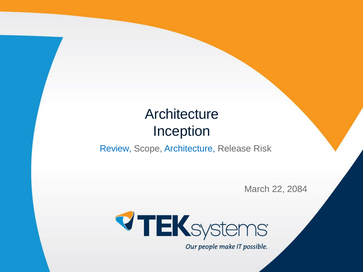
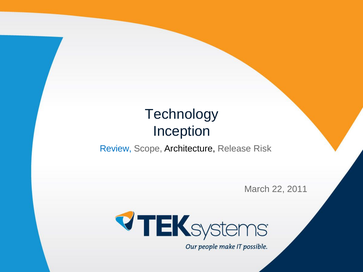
Architecture at (182, 114): Architecture -> Technology
Architecture at (190, 149) colour: blue -> black
2084: 2084 -> 2011
